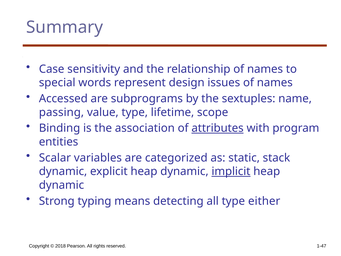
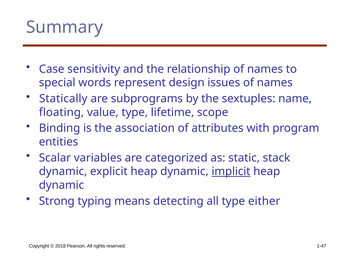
Accessed: Accessed -> Statically
passing: passing -> floating
attributes underline: present -> none
